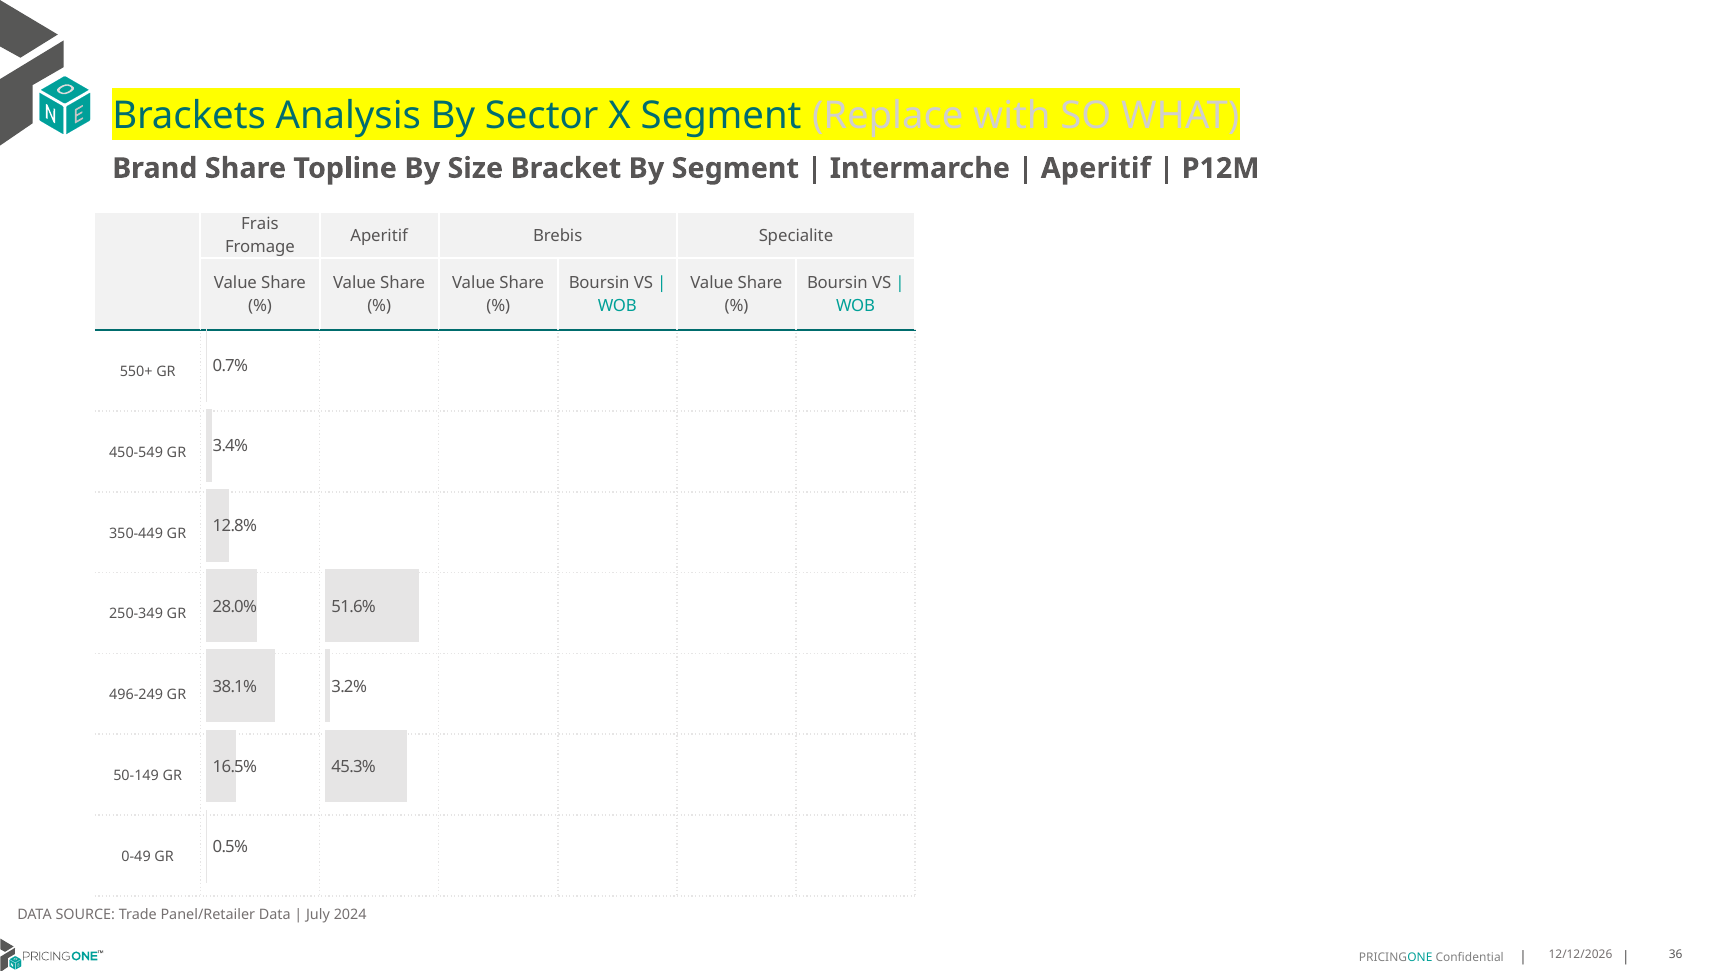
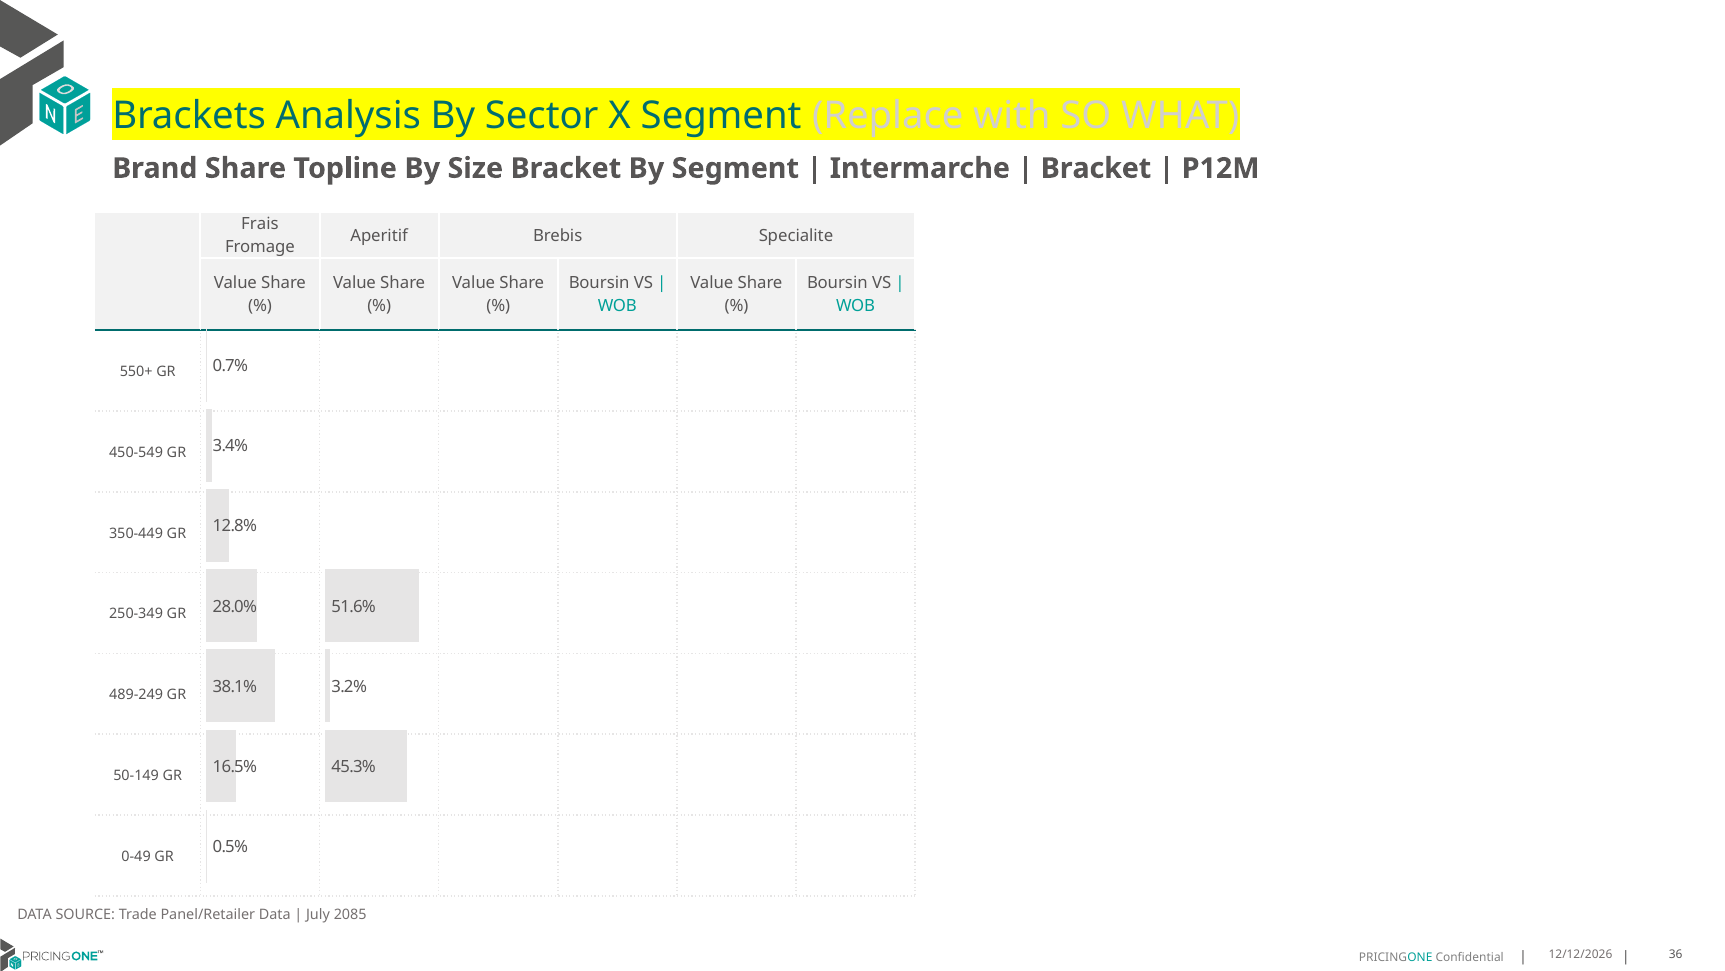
Aperitif at (1096, 168): Aperitif -> Bracket
496-249: 496-249 -> 489-249
2024: 2024 -> 2085
